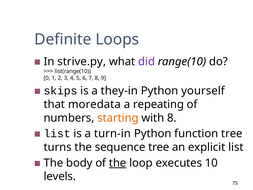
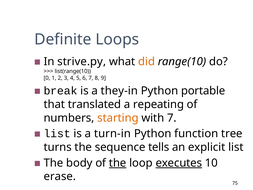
did colour: purple -> orange
skips: skips -> break
yourself: yourself -> portable
moredata: moredata -> translated
with 8: 8 -> 7
sequence tree: tree -> tells
executes underline: none -> present
levels: levels -> erase
